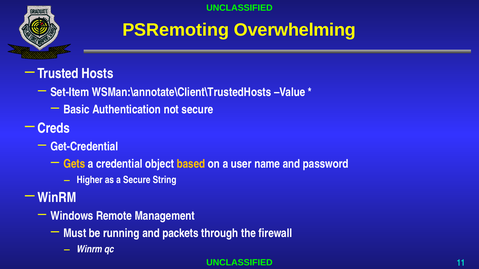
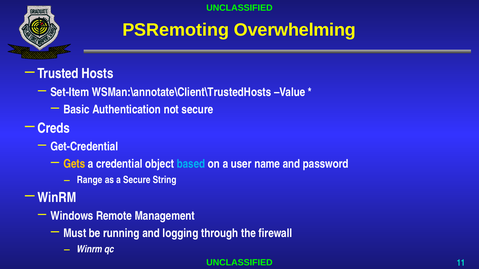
based colour: yellow -> light blue
Higher: Higher -> Range
packets: packets -> logging
